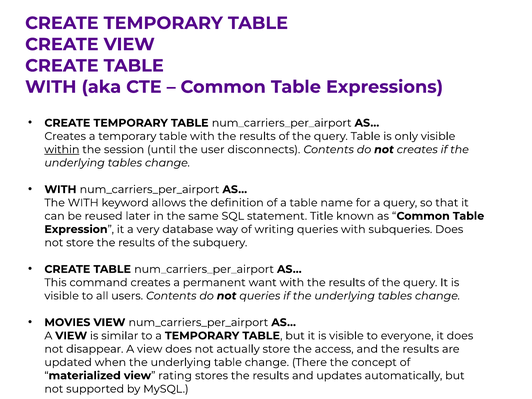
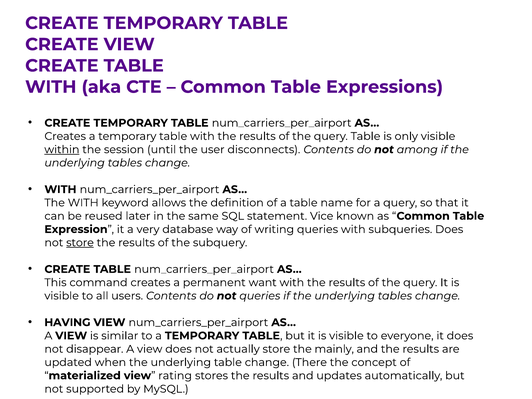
not creates: creates -> among
Title: Title -> Vice
store at (80, 243) underline: none -> present
MOVIES: MOVIES -> HAVING
access: access -> mainly
